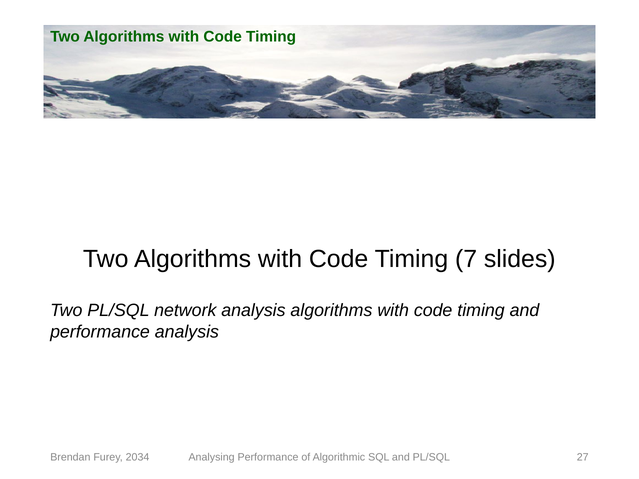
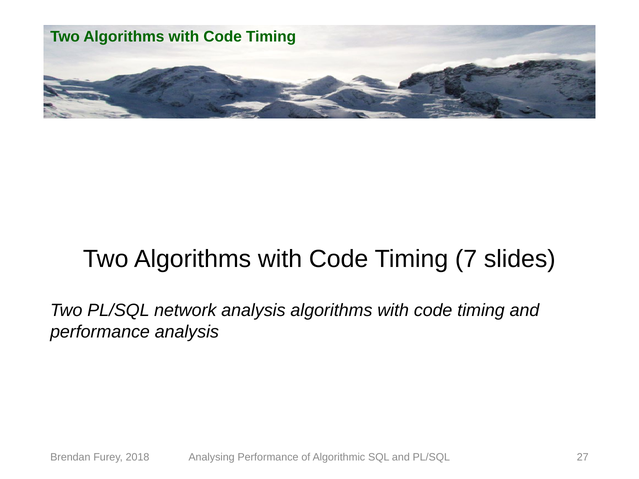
2034: 2034 -> 2018
